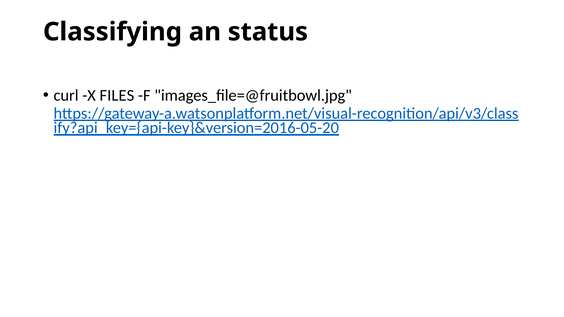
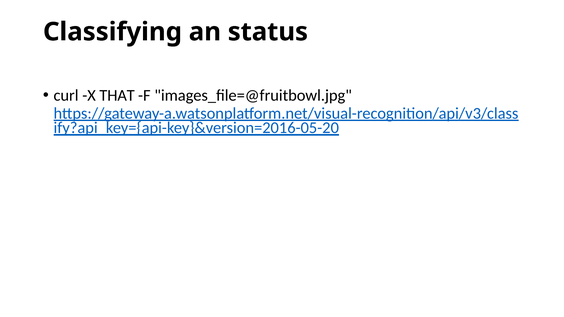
FILES: FILES -> THAT
